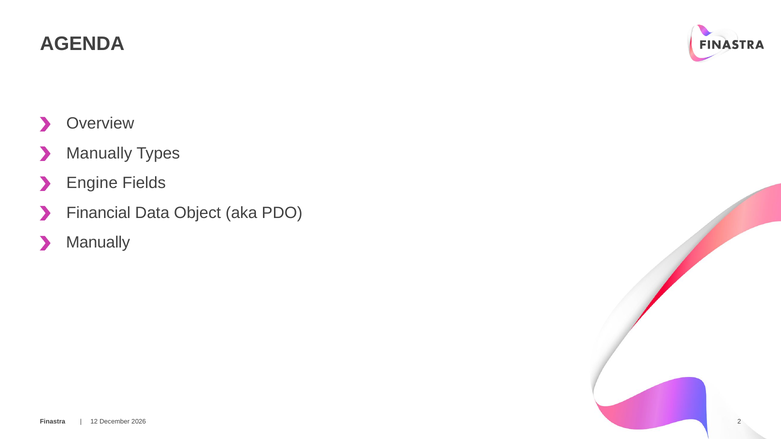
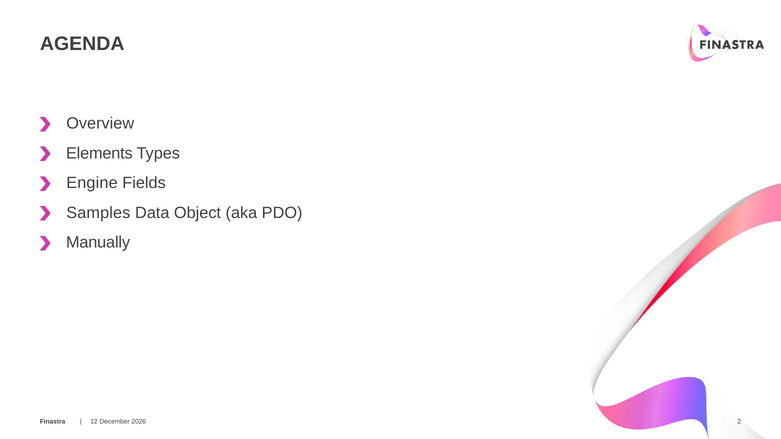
Manually at (99, 153): Manually -> Elements
Financial: Financial -> Samples
